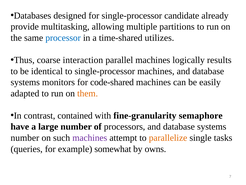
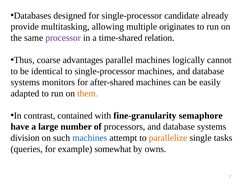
partitions: partitions -> originates
processor colour: blue -> purple
utilizes: utilizes -> relation
interaction: interaction -> advantages
results: results -> cannot
code-shared: code-shared -> after-shared
number at (25, 137): number -> division
machines at (90, 137) colour: purple -> blue
